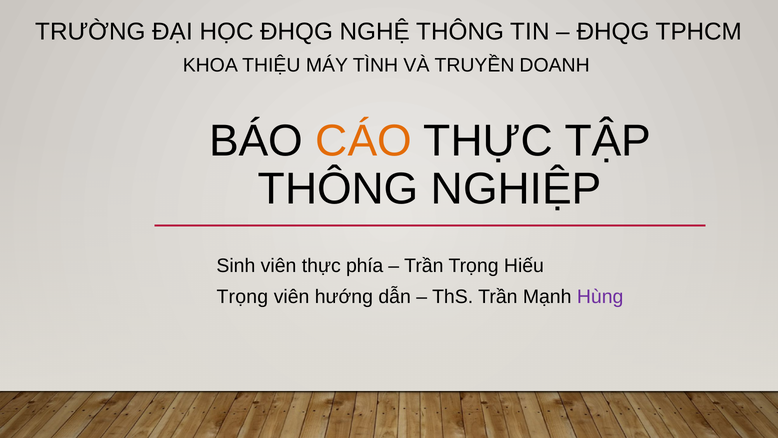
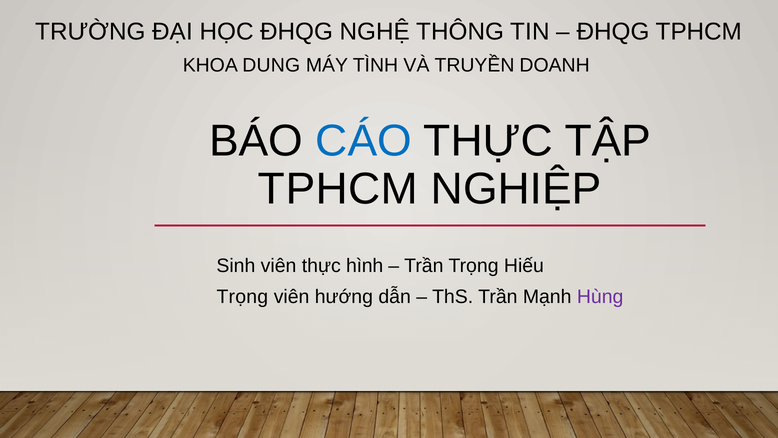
THIỆU: THIỆU -> DUNG
CÁO colour: orange -> blue
THÔNG at (338, 189): THÔNG -> TPHCM
phía: phía -> hình
